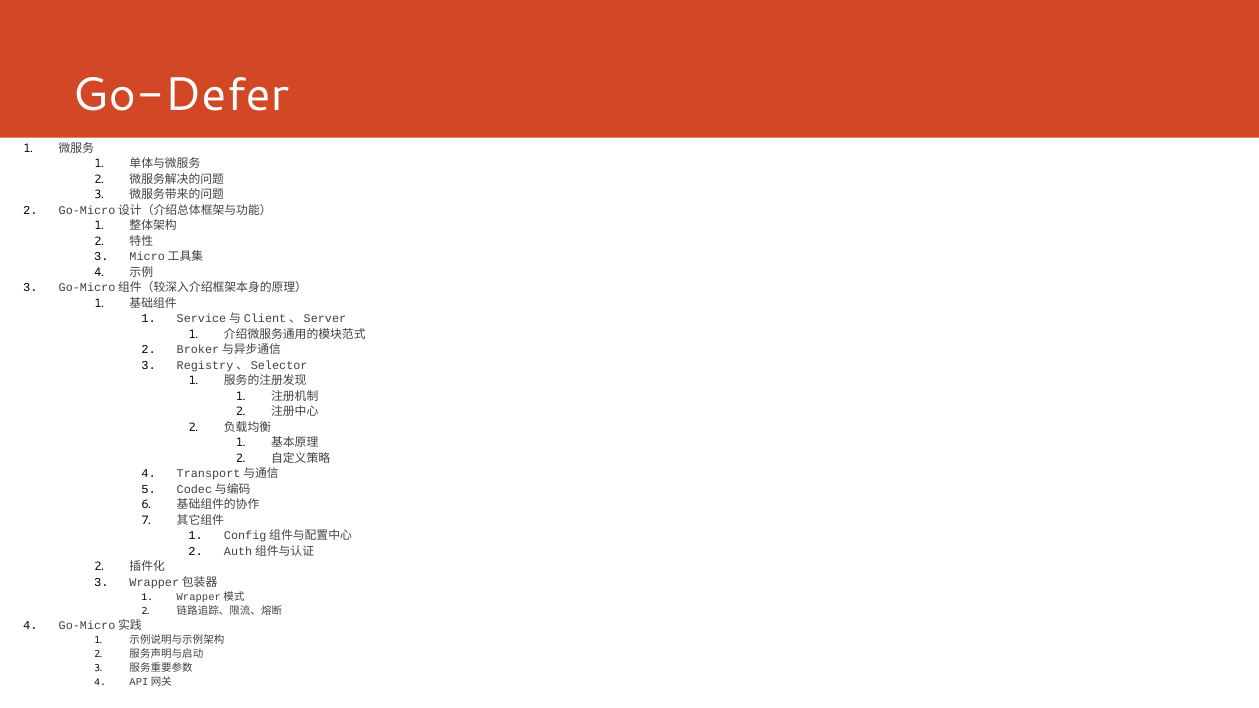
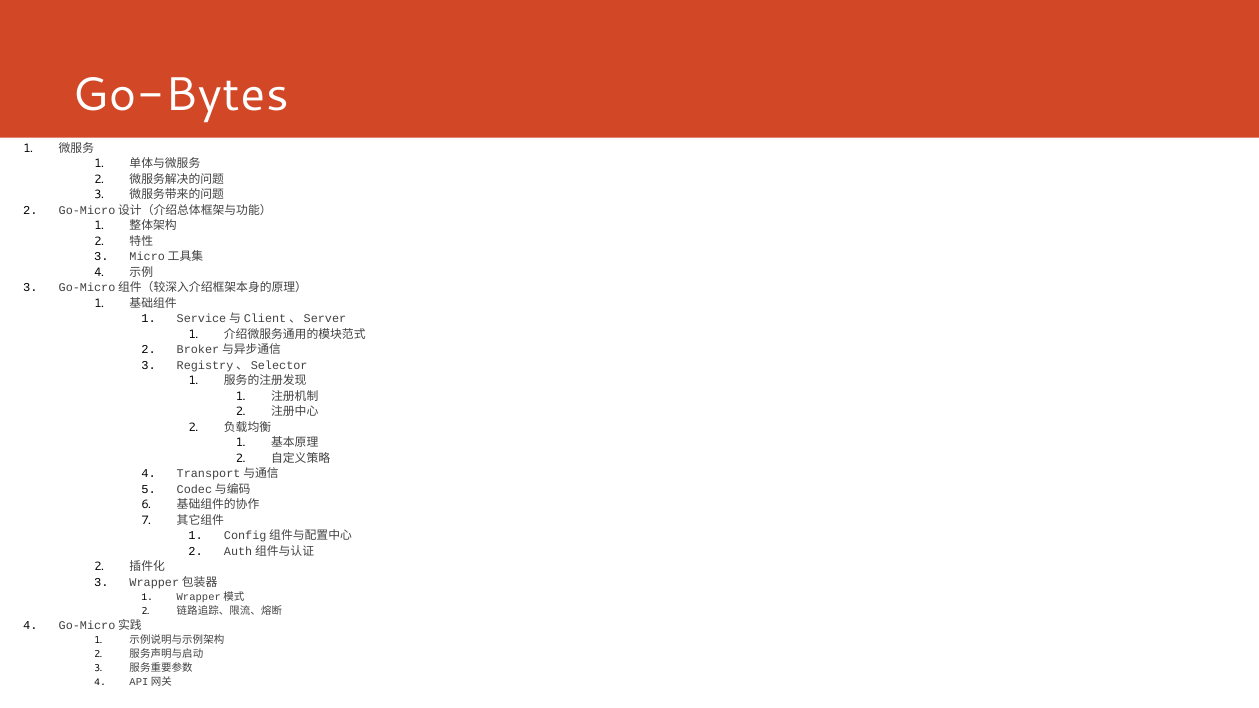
Go-Defer: Go-Defer -> Go-Bytes
